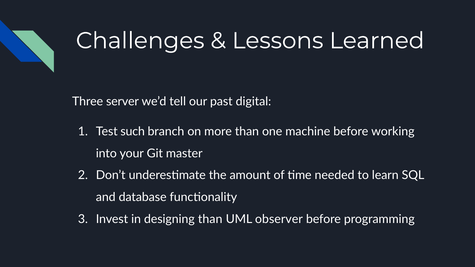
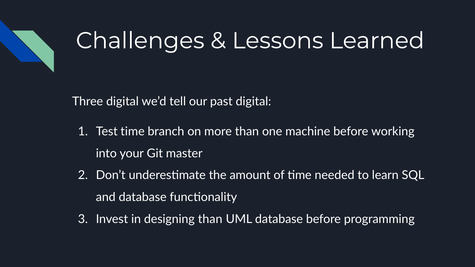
Three server: server -> digital
Test such: such -> time
UML observer: observer -> database
